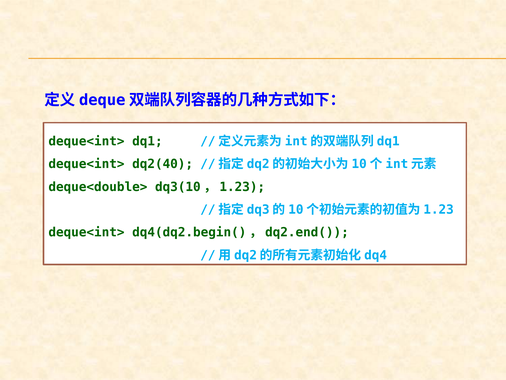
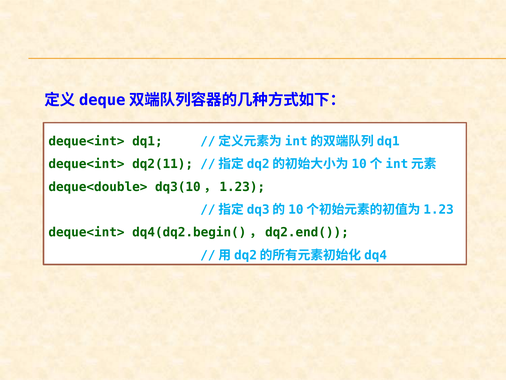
dq2(40: dq2(40 -> dq2(11
